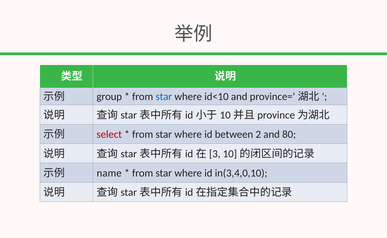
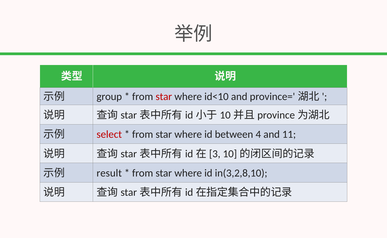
star at (164, 97) colour: blue -> red
2: 2 -> 4
80: 80 -> 11
name: name -> result
in(3,4,0,10: in(3,4,0,10 -> in(3,2,8,10
